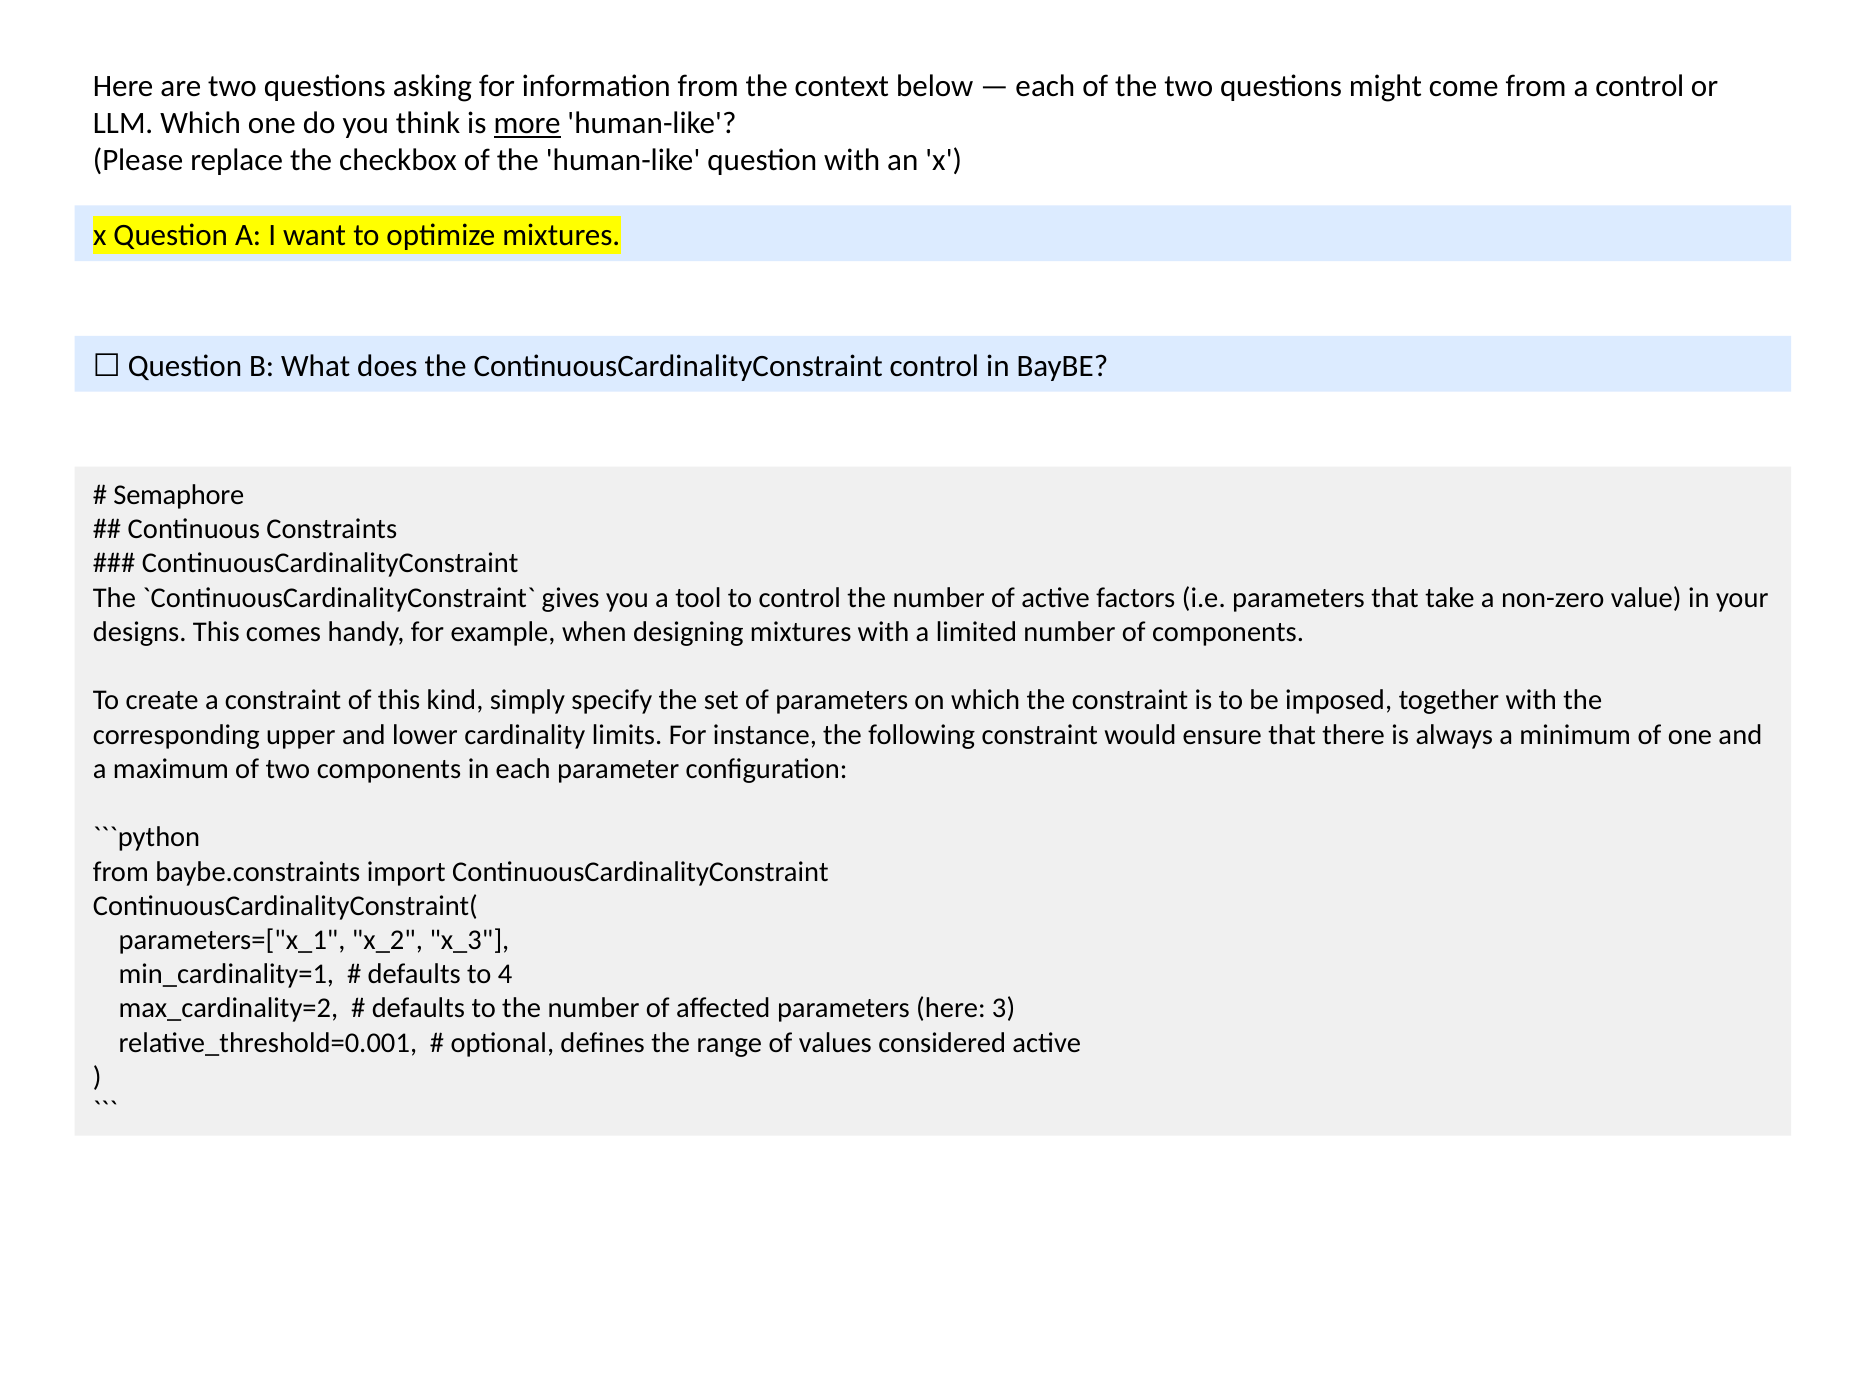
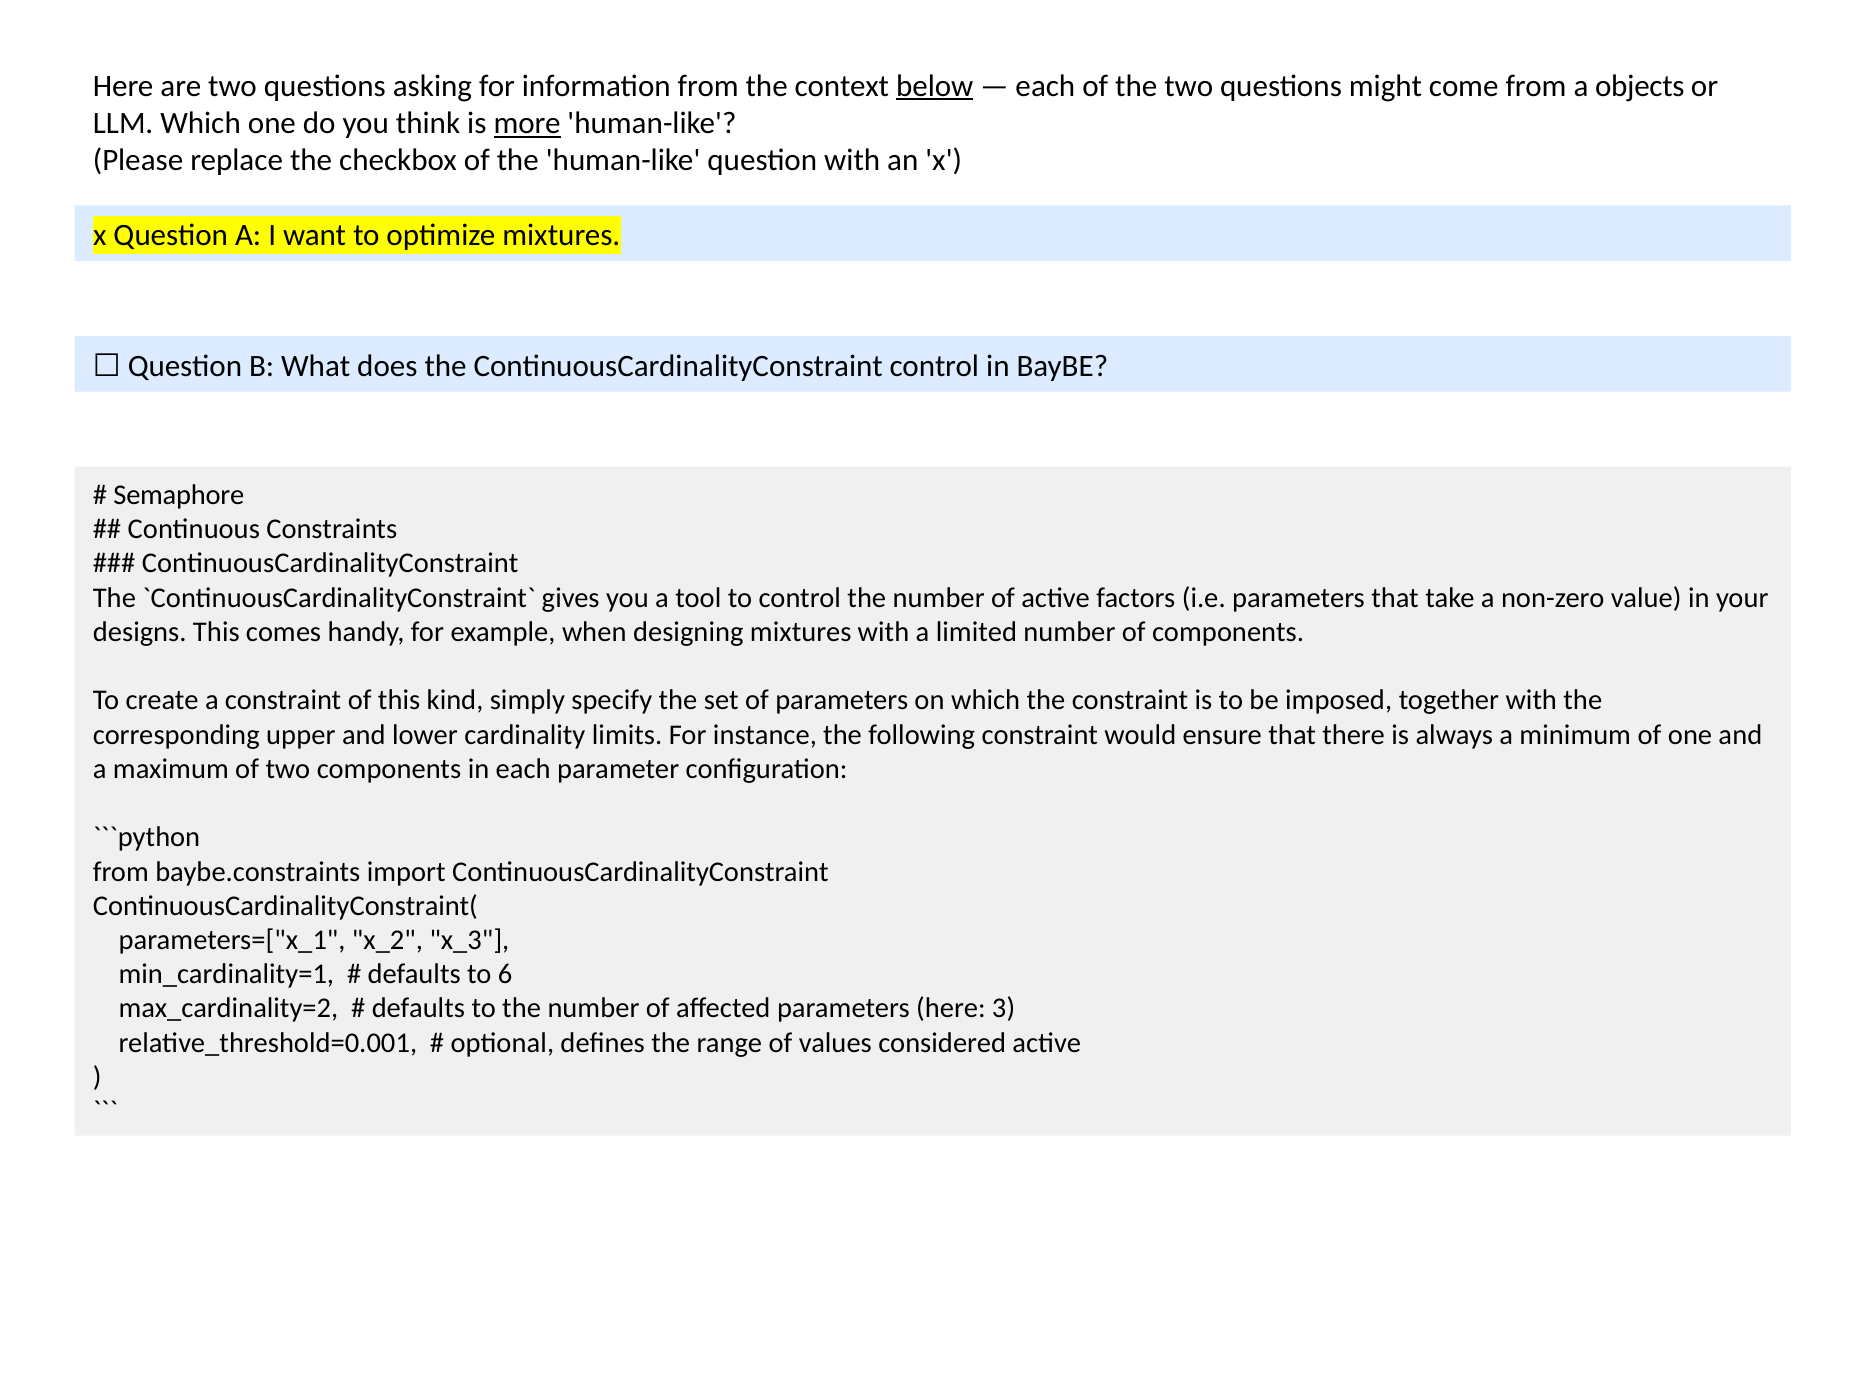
below underline: none -> present
a control: control -> objects
4: 4 -> 6
